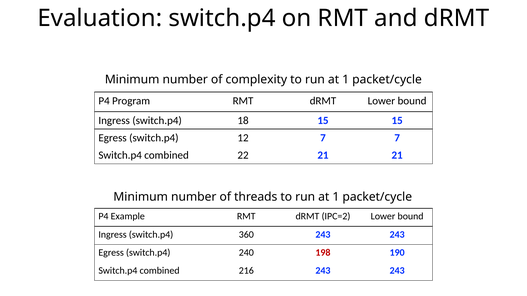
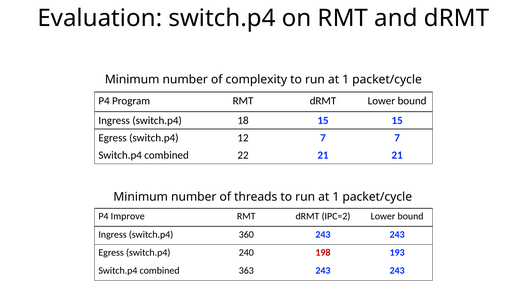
Example: Example -> Improve
190: 190 -> 193
216: 216 -> 363
